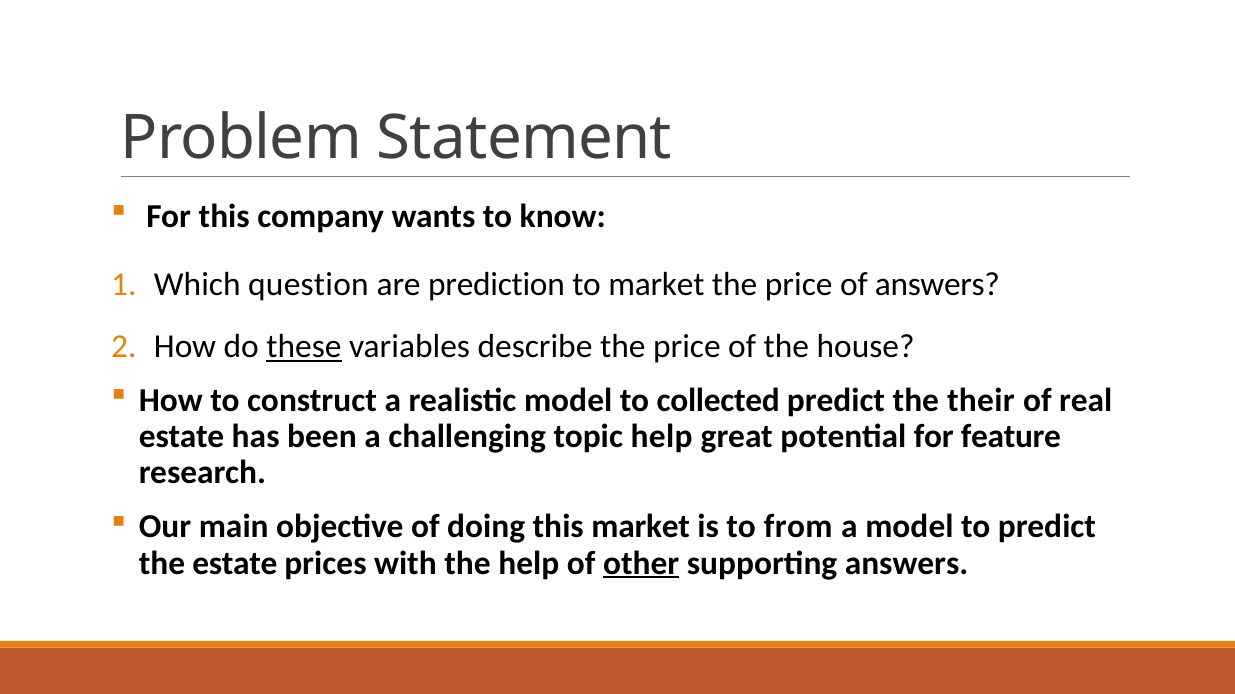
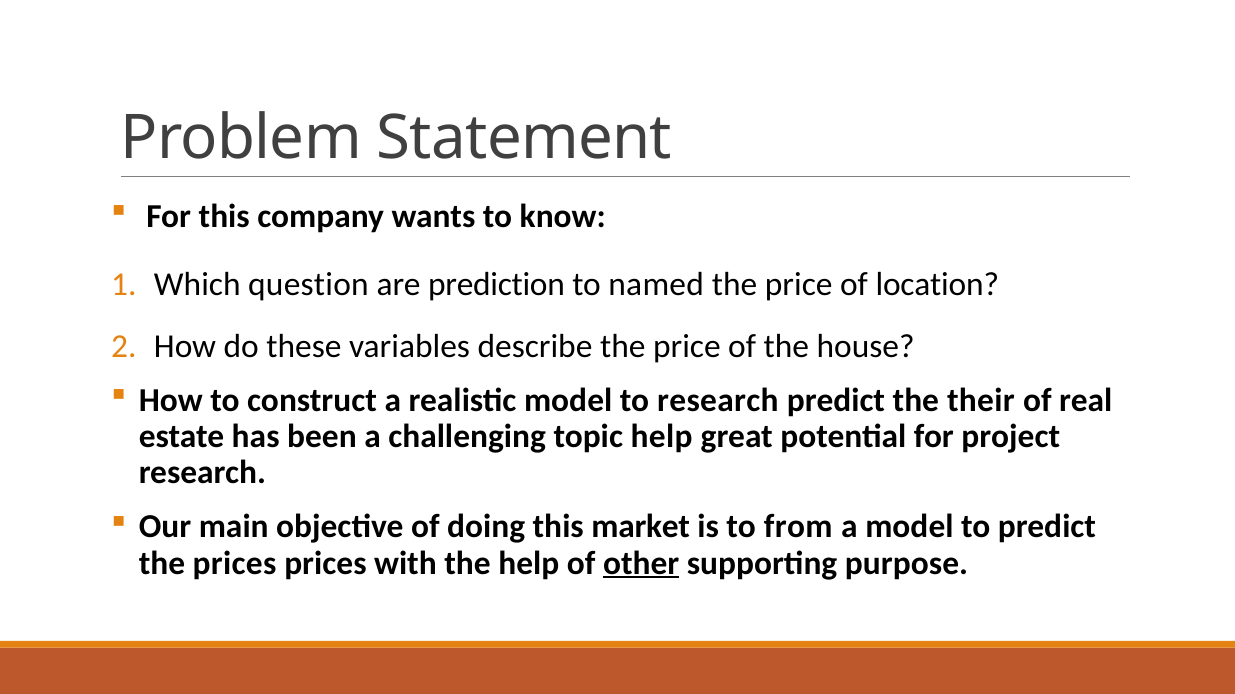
to market: market -> named
of answers: answers -> location
these underline: present -> none
to collected: collected -> research
feature: feature -> project
the estate: estate -> prices
supporting answers: answers -> purpose
